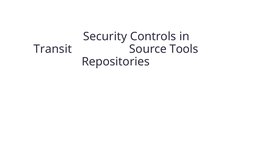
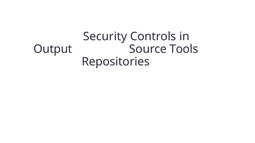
Transit: Transit -> Output
